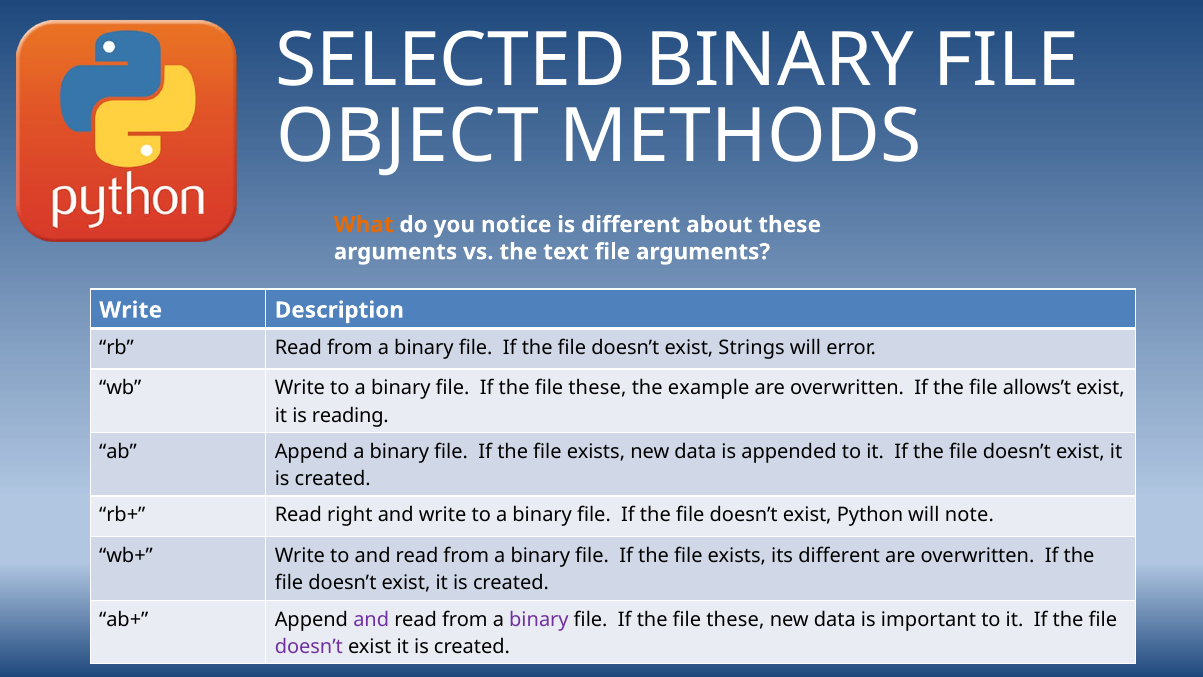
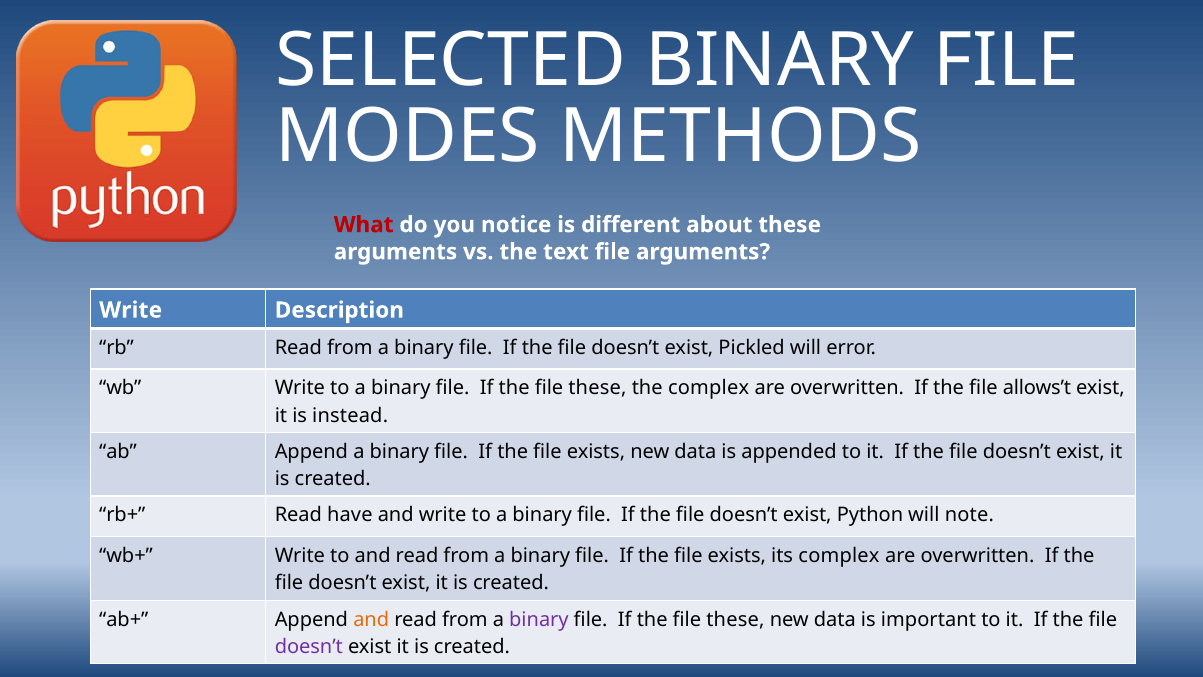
OBJECT: OBJECT -> MODES
What colour: orange -> red
Strings: Strings -> Pickled
the example: example -> complex
reading: reading -> instead
right: right -> have
its different: different -> complex
and at (371, 619) colour: purple -> orange
